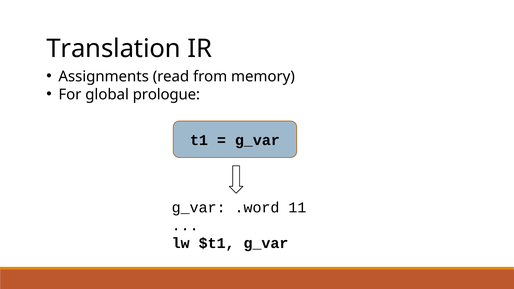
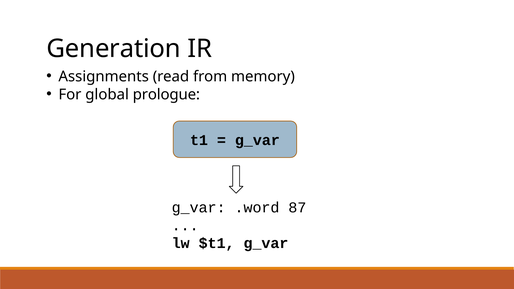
Translation: Translation -> Generation
11: 11 -> 87
